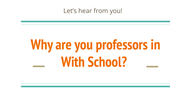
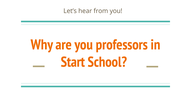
With: With -> Start
